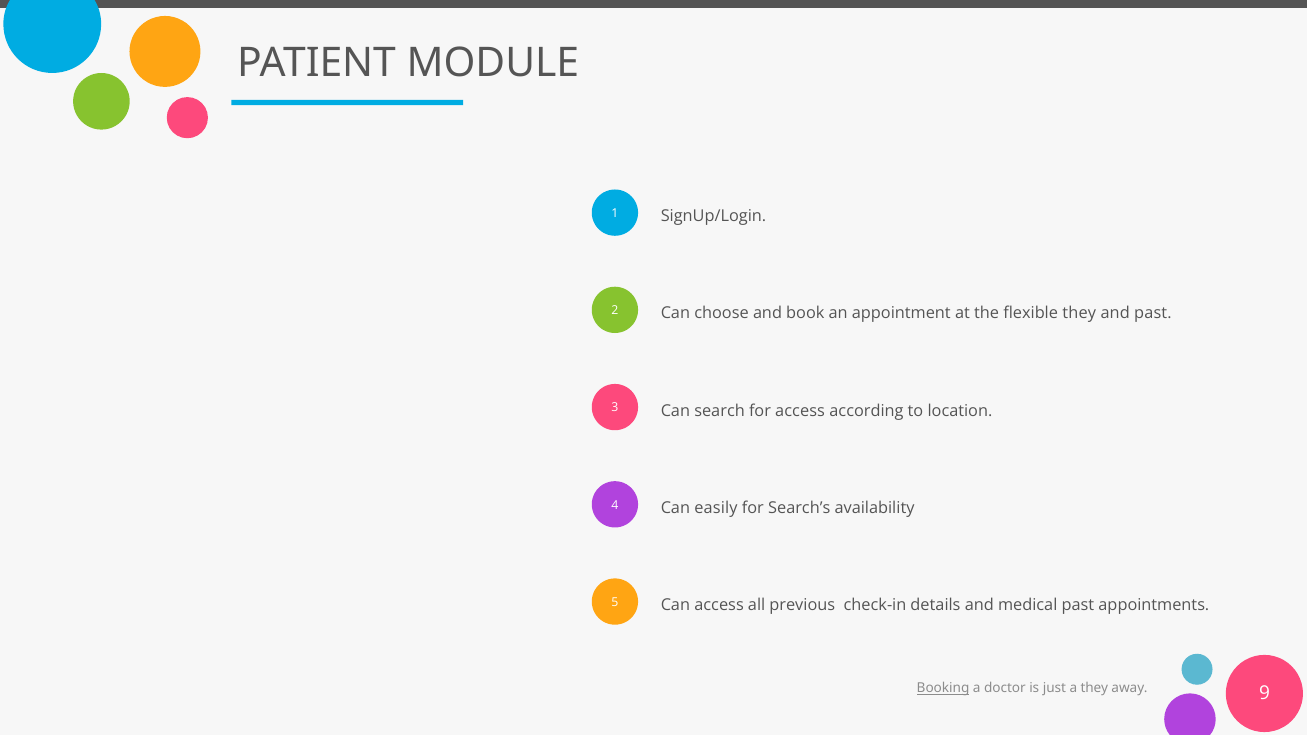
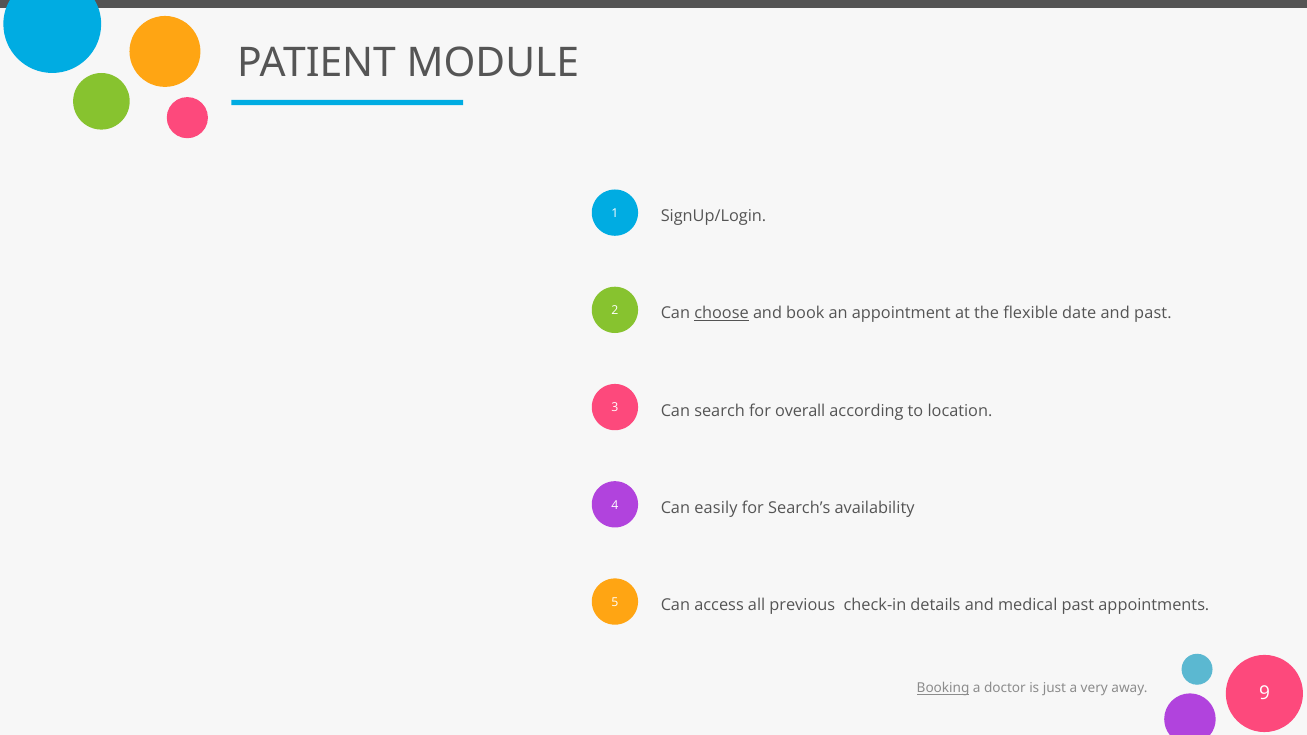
choose underline: none -> present
flexible they: they -> date
for access: access -> overall
a they: they -> very
